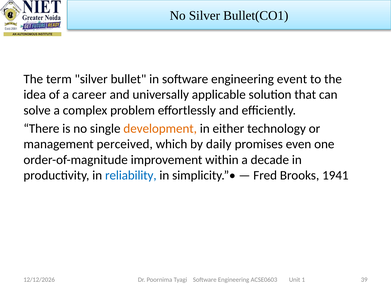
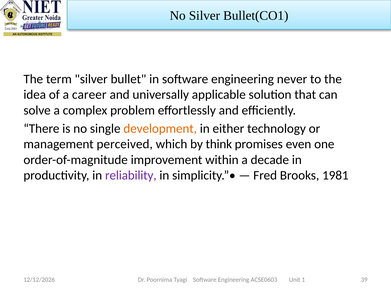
event: event -> never
daily: daily -> think
reliability colour: blue -> purple
1941: 1941 -> 1981
